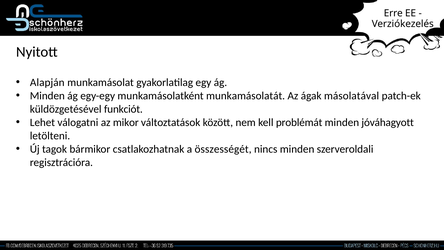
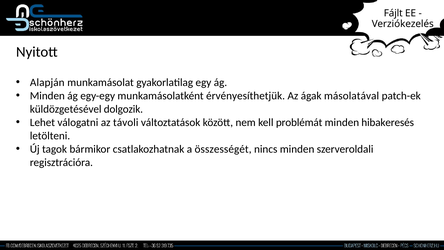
Erre: Erre -> Fájlt
munkamásolatát: munkamásolatát -> érvényesíthetjük
funkciót: funkciót -> dolgozik
mikor: mikor -> távoli
jóváhagyott: jóváhagyott -> hibakeresés
